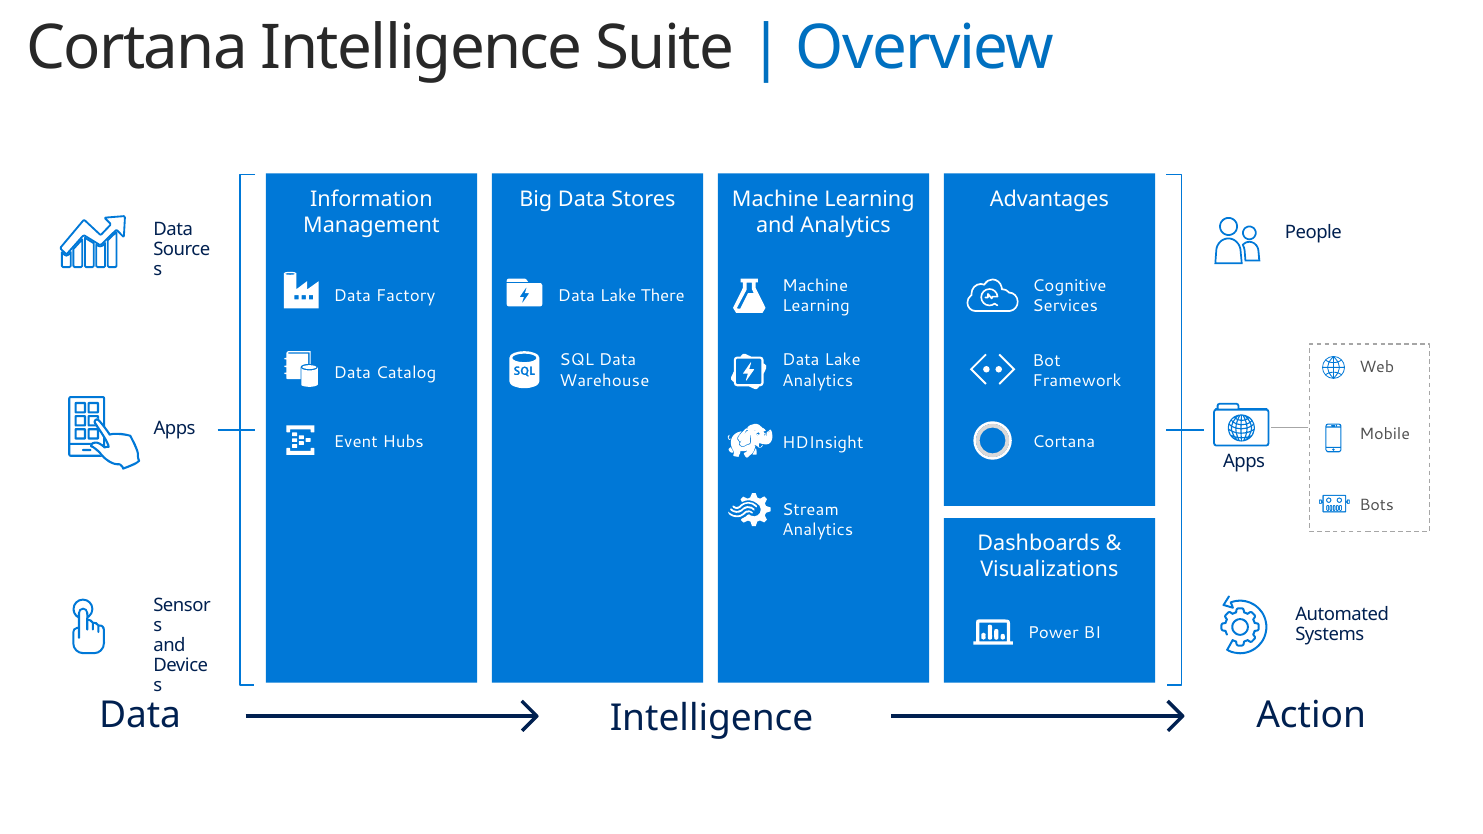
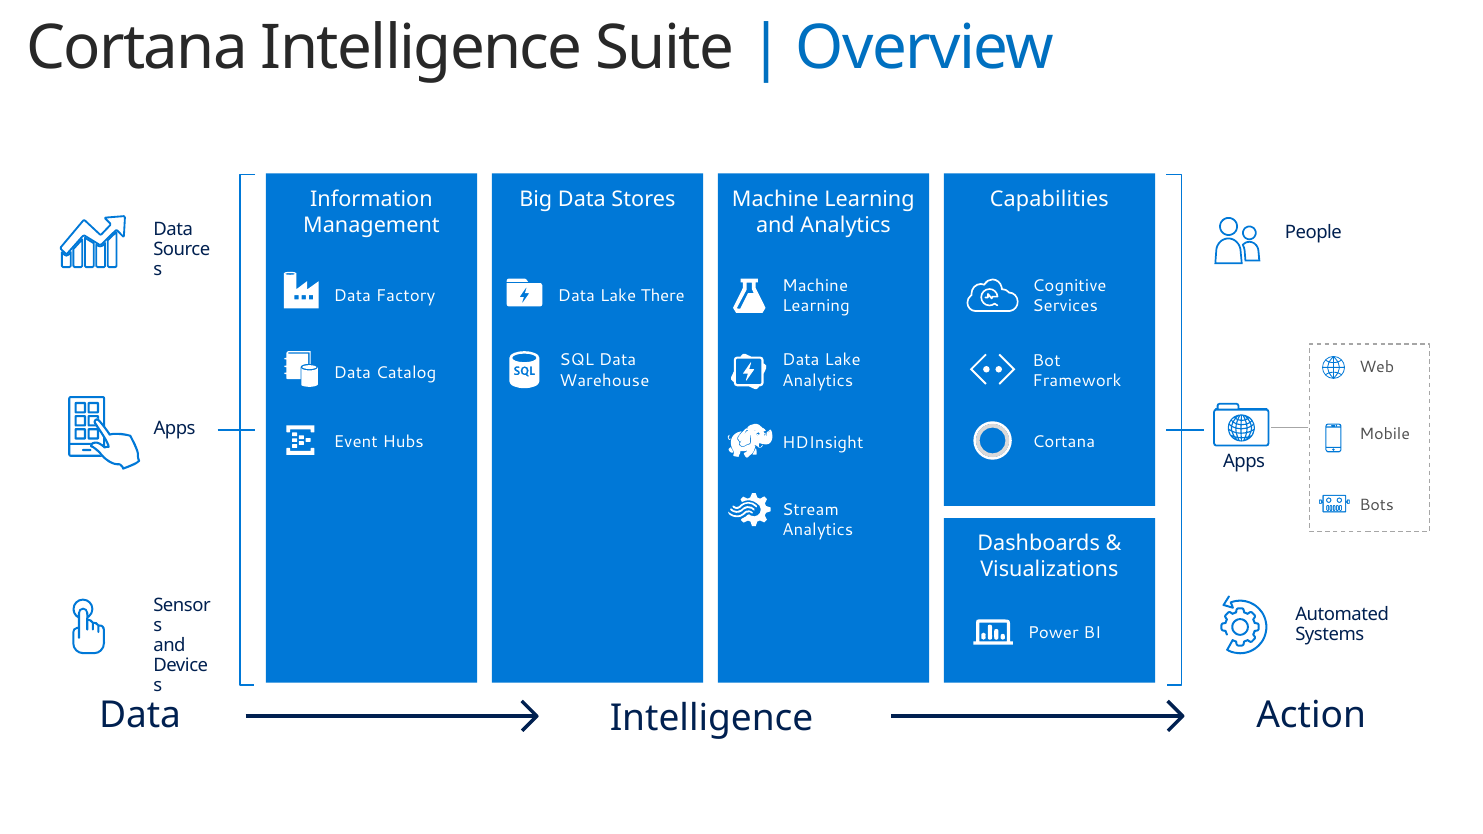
Advantages: Advantages -> Capabilities
